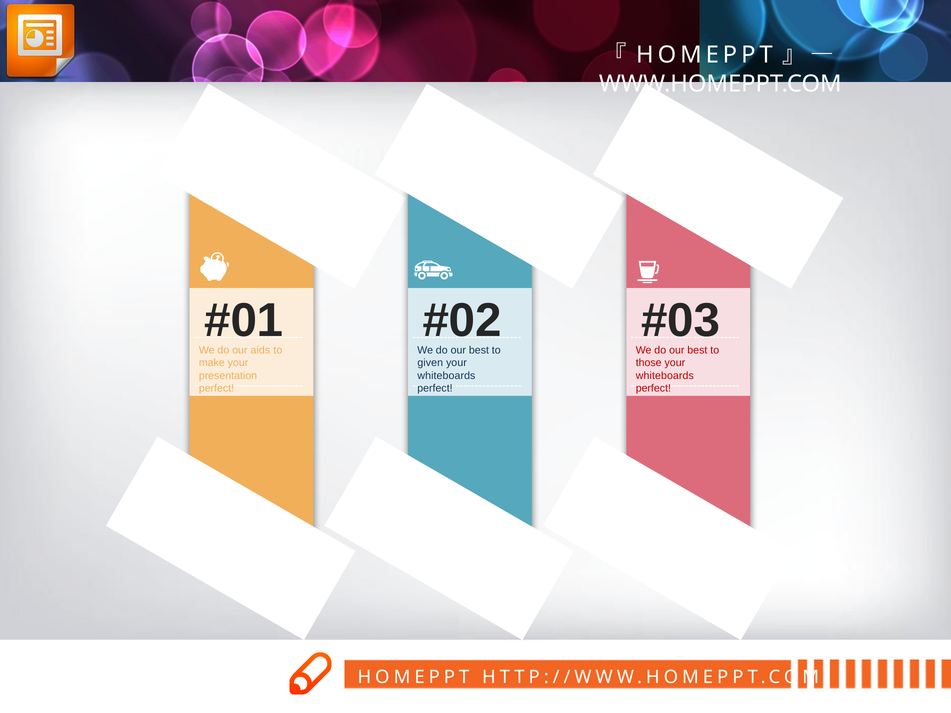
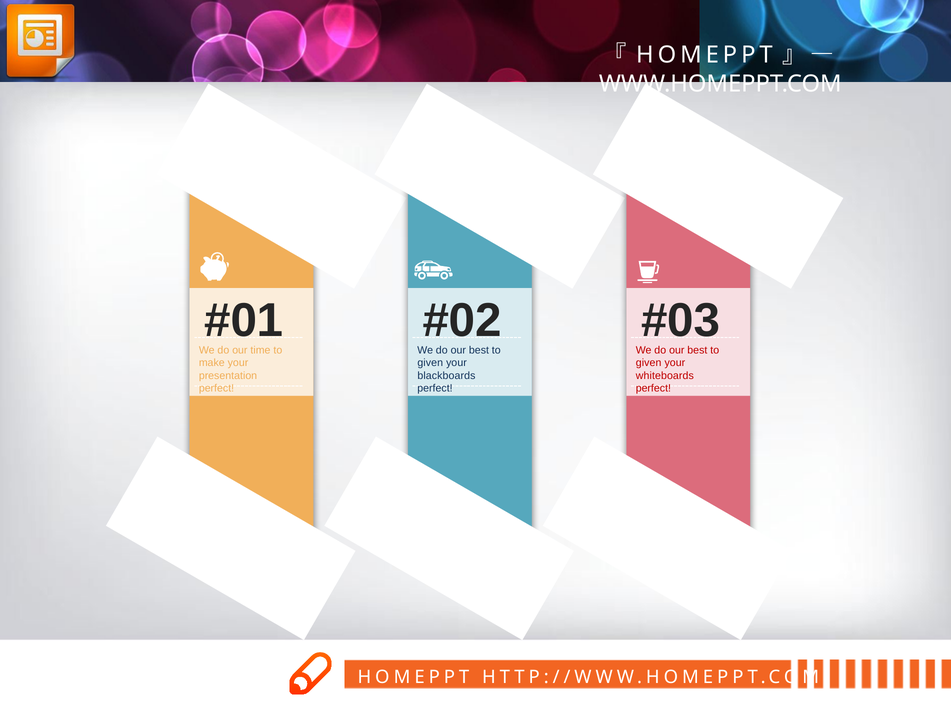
aids: aids -> time
those at (649, 363): those -> given
whiteboards at (446, 376): whiteboards -> blackboards
